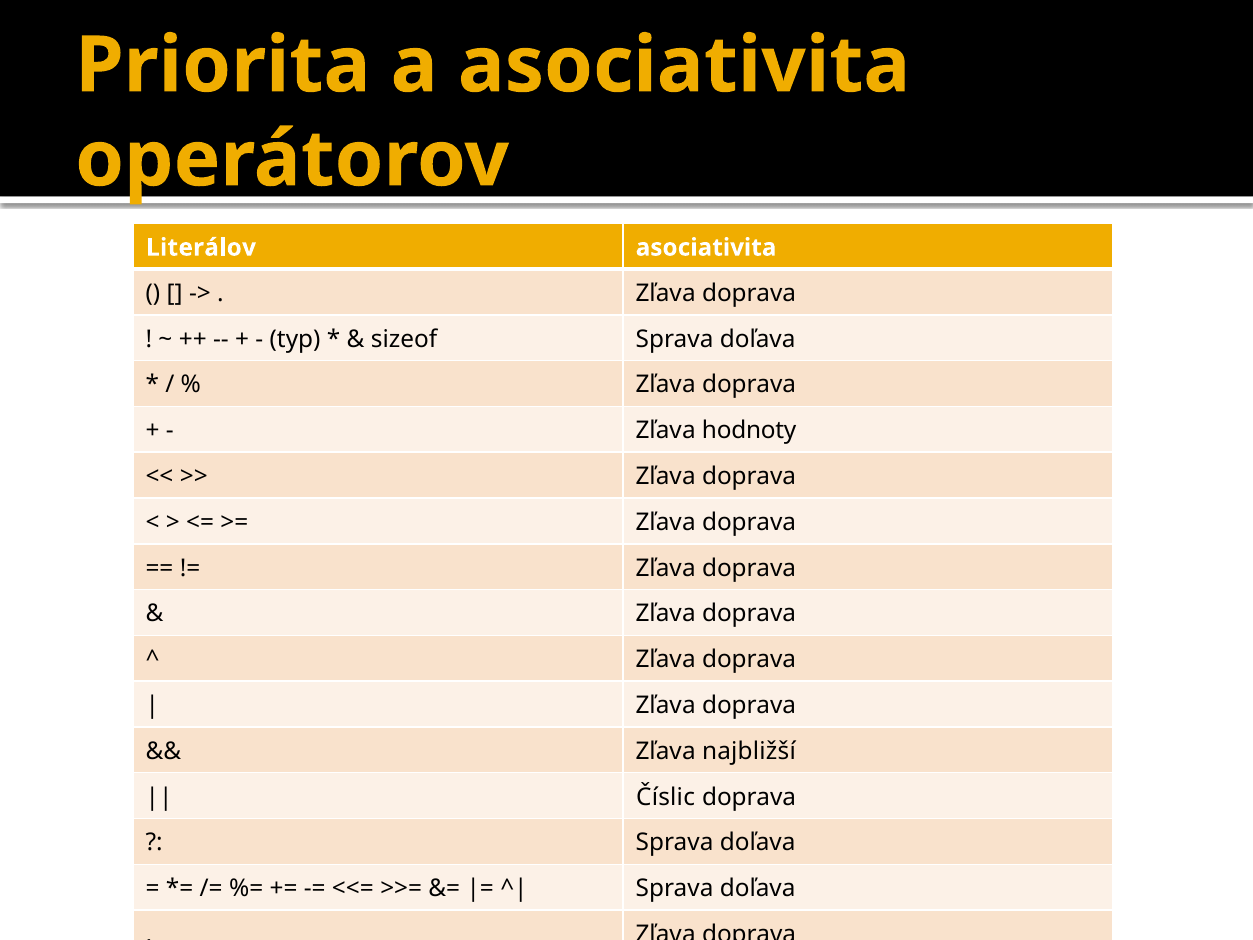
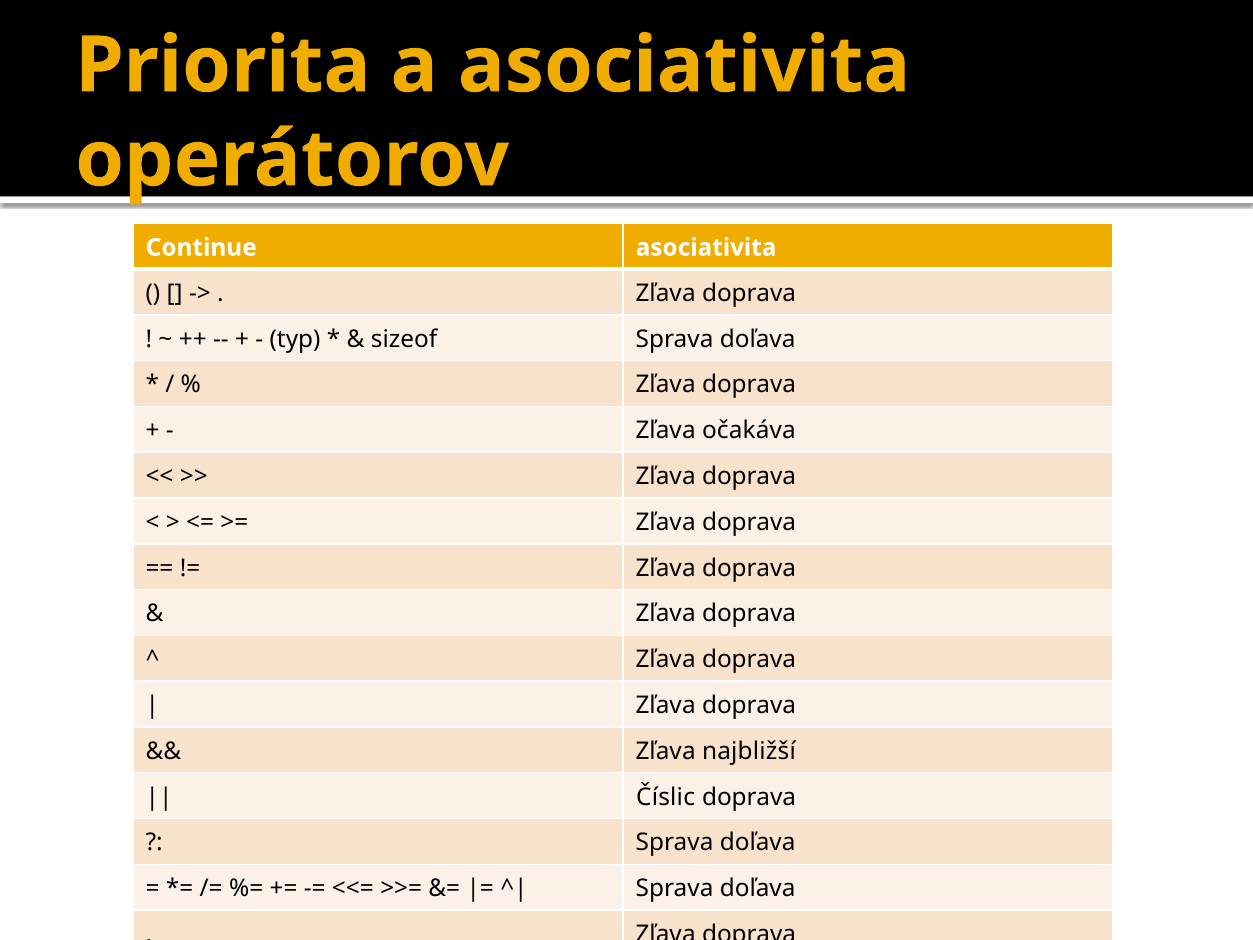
Literálov: Literálov -> Continue
hodnoty: hodnoty -> očakáva
